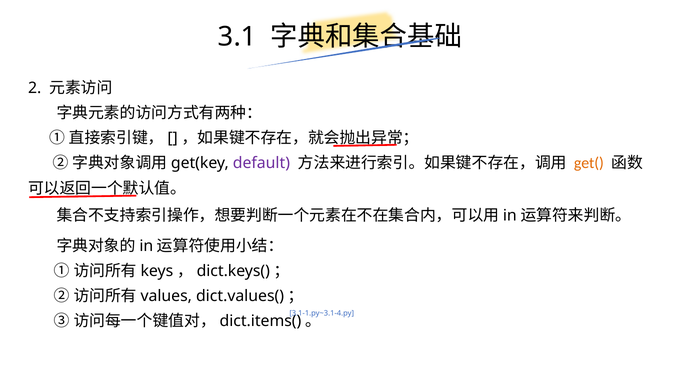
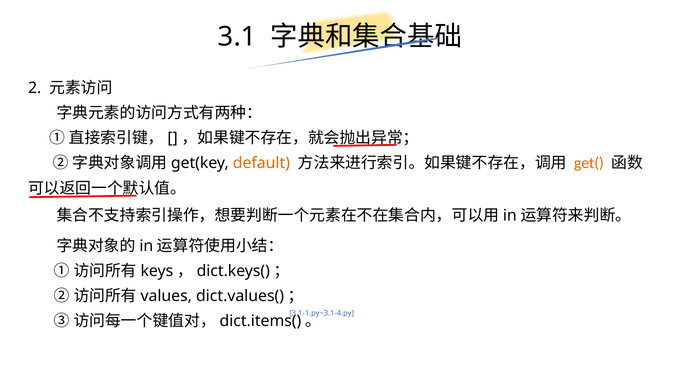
default colour: purple -> orange
